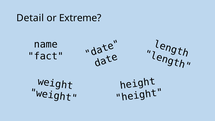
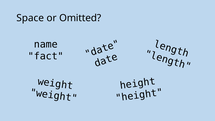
Detail: Detail -> Space
Extreme: Extreme -> Omitted
